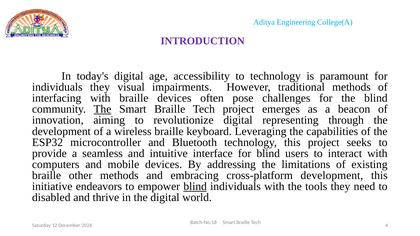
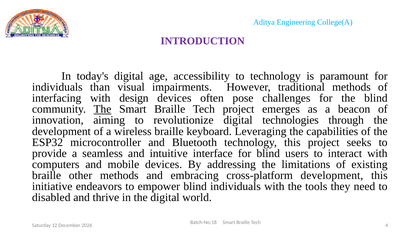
individuals they: they -> than
with braille: braille -> design
representing: representing -> technologies
blind at (195, 187) underline: present -> none
